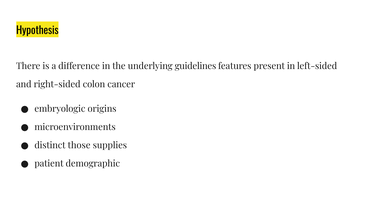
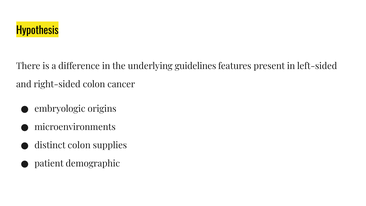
distinct those: those -> colon
